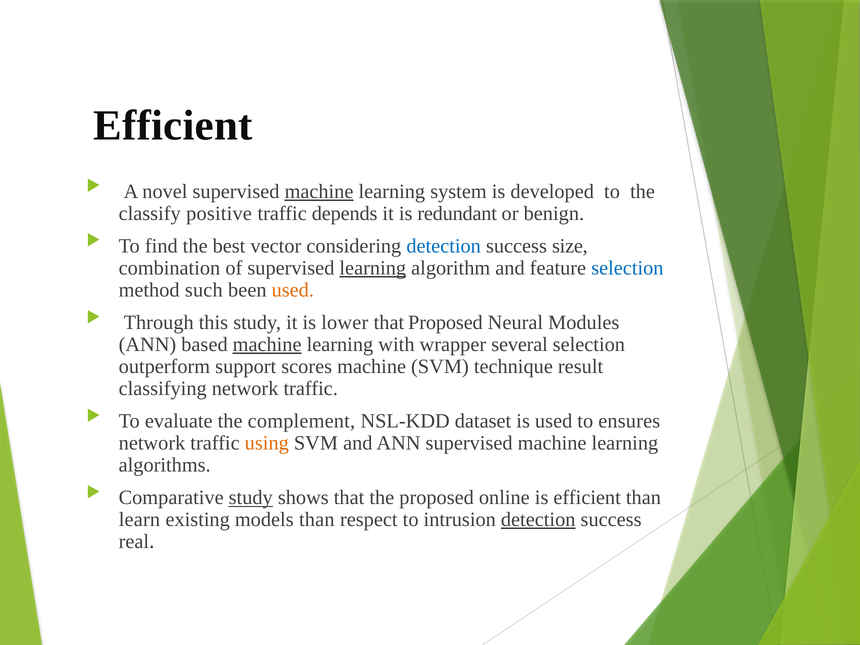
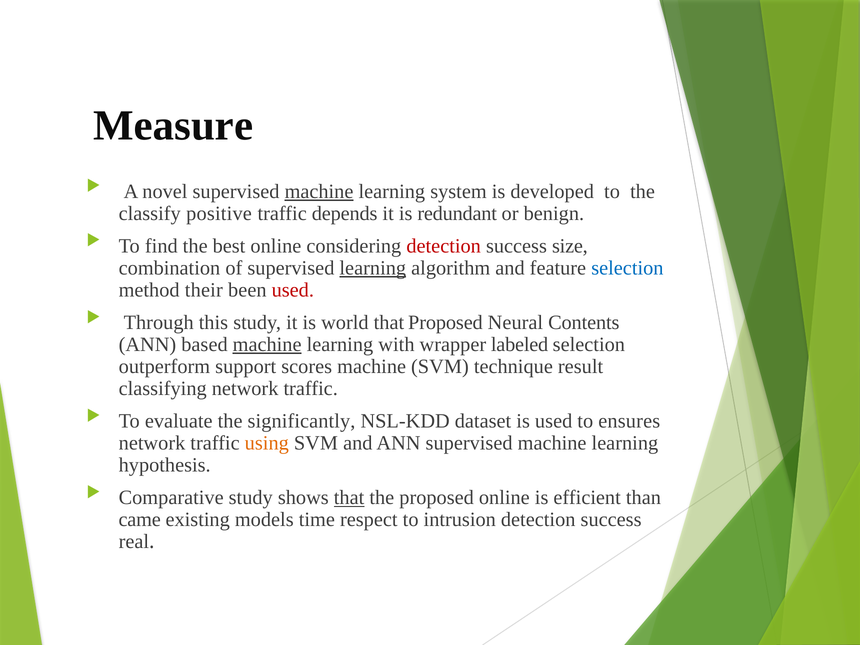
Efficient at (173, 125): Efficient -> Measure
best vector: vector -> online
detection at (444, 246) colour: blue -> red
such: such -> their
used at (293, 290) colour: orange -> red
lower: lower -> world
Modules: Modules -> Contents
several: several -> labeled
complement: complement -> significantly
algorithms: algorithms -> hypothesis
study at (251, 498) underline: present -> none
that at (349, 498) underline: none -> present
learn: learn -> came
models than: than -> time
detection at (538, 520) underline: present -> none
